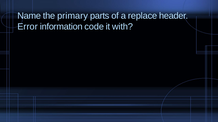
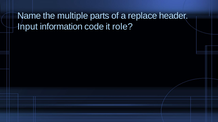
primary: primary -> multiple
Error: Error -> Input
with: with -> role
